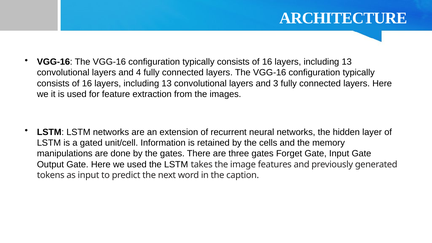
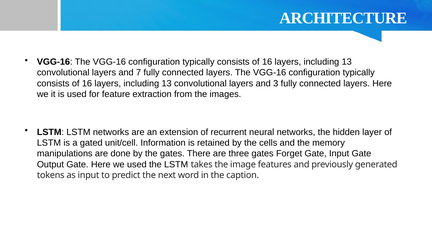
4: 4 -> 7
